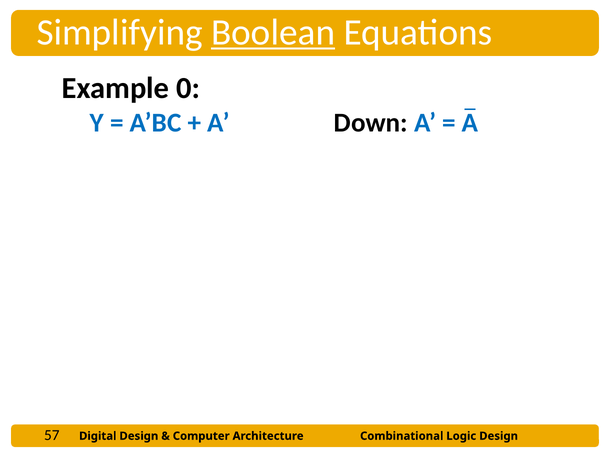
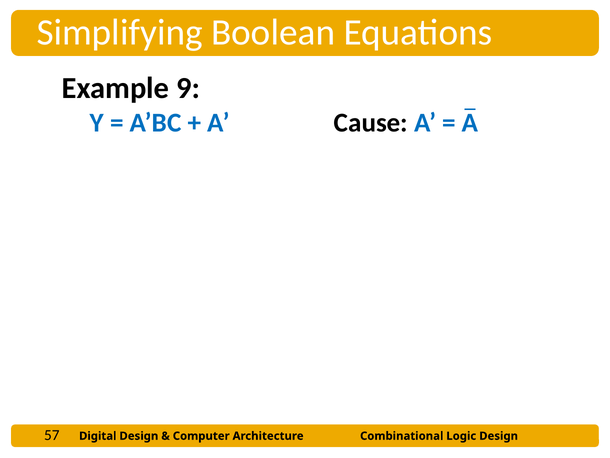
Boolean underline: present -> none
0: 0 -> 9
Down: Down -> Cause
